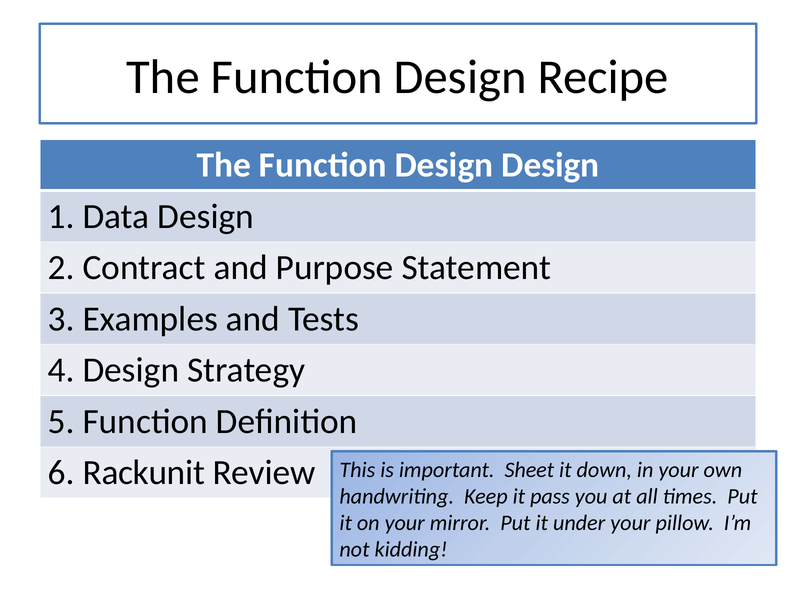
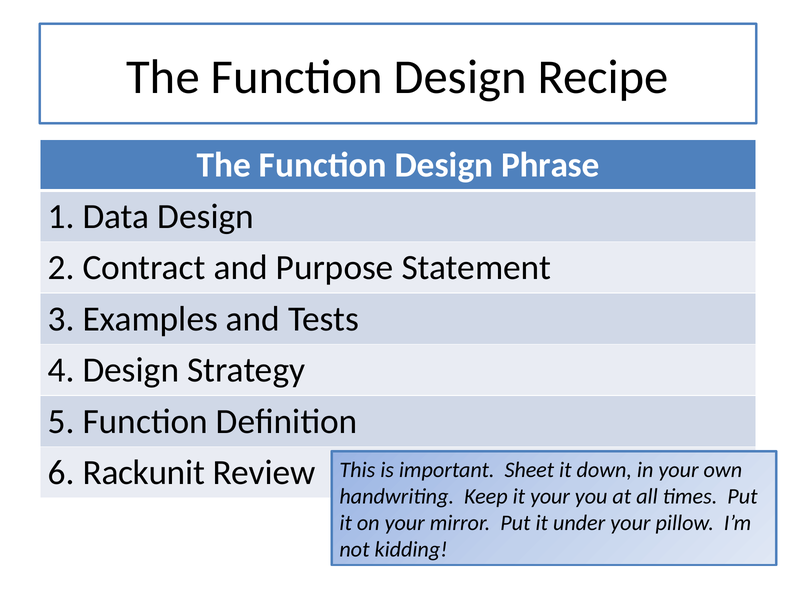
Design Design: Design -> Phrase
it pass: pass -> your
